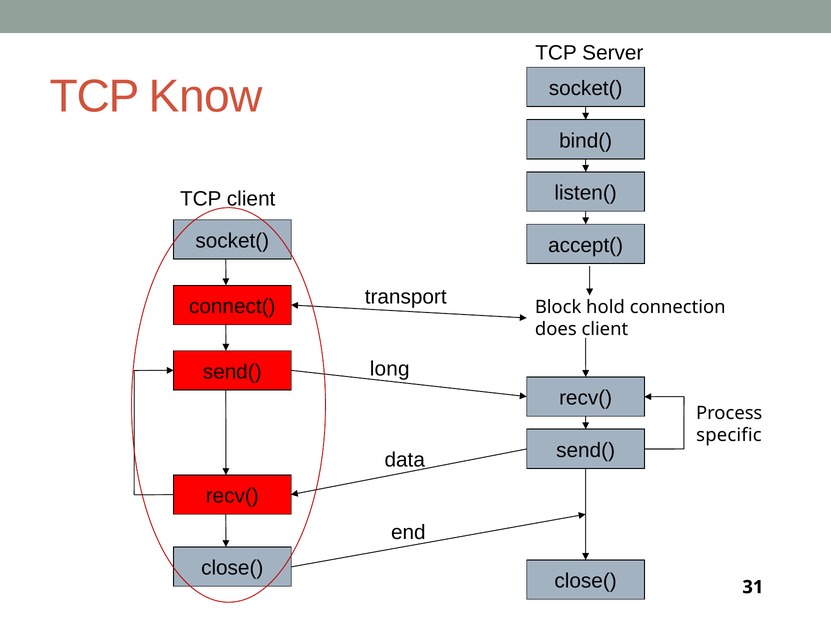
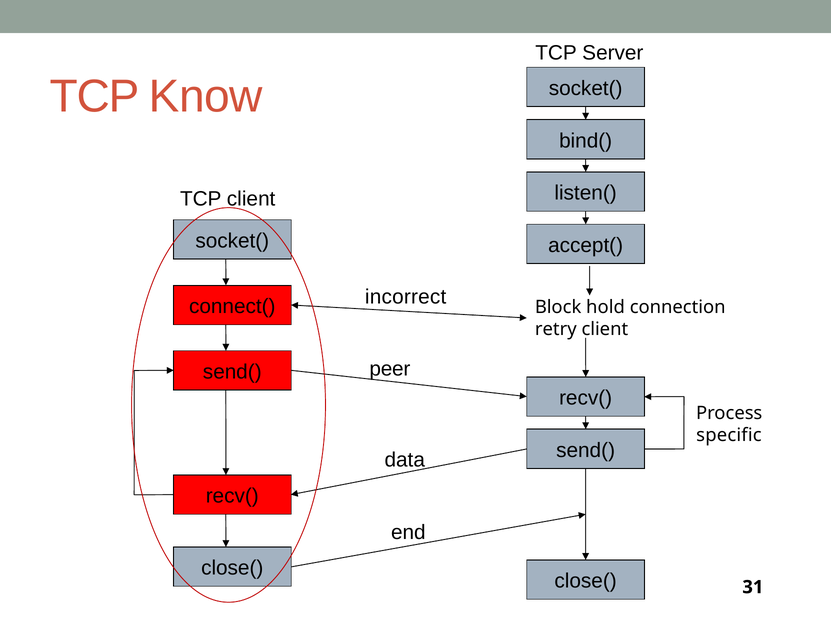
transport: transport -> incorrect
does: does -> retry
long: long -> peer
